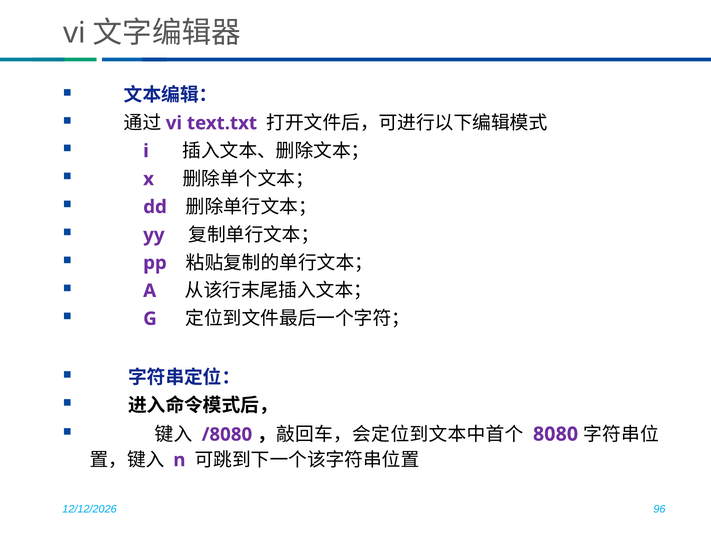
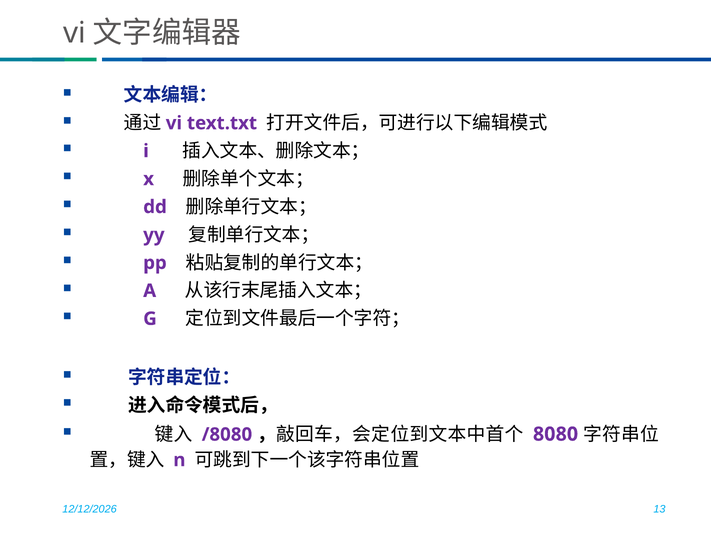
96: 96 -> 13
